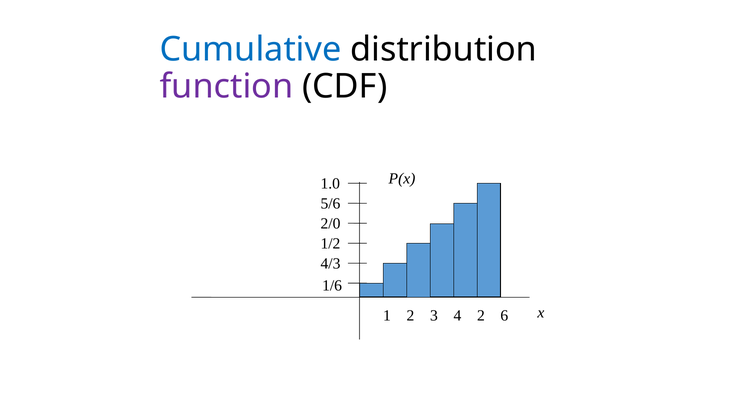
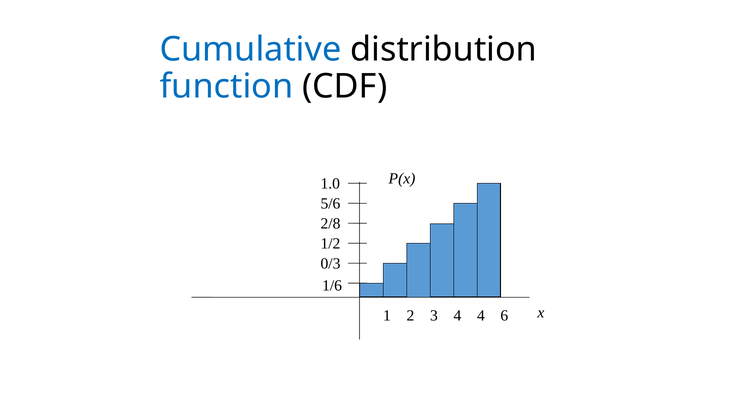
function colour: purple -> blue
2/0: 2/0 -> 2/8
4/3: 4/3 -> 0/3
4 2: 2 -> 4
